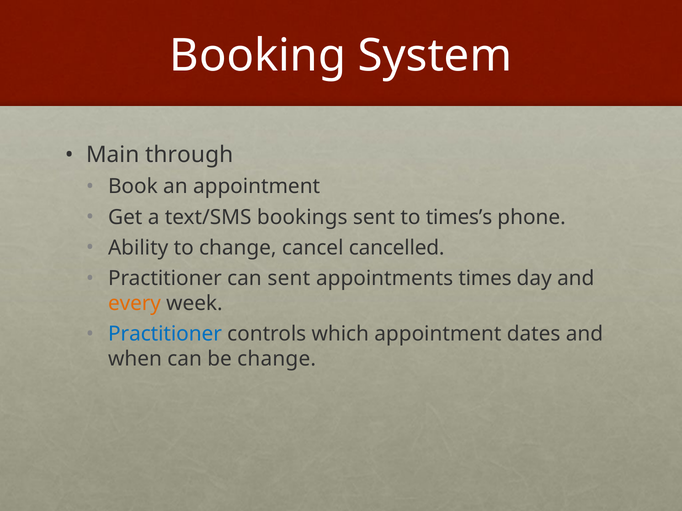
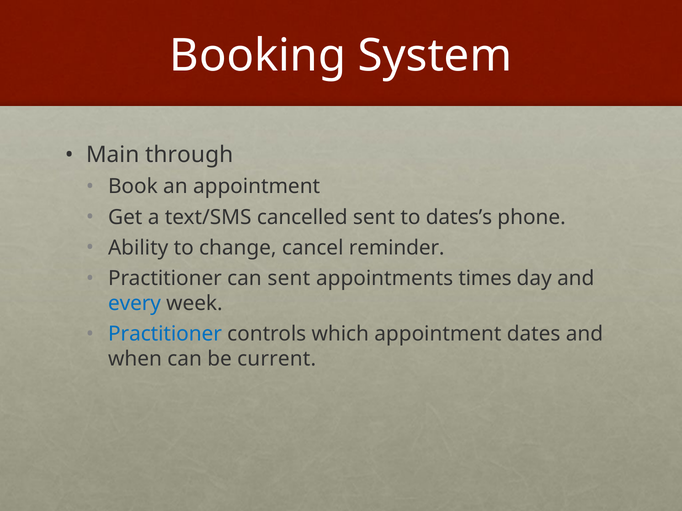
bookings: bookings -> cancelled
times’s: times’s -> dates’s
cancelled: cancelled -> reminder
every colour: orange -> blue
be change: change -> current
